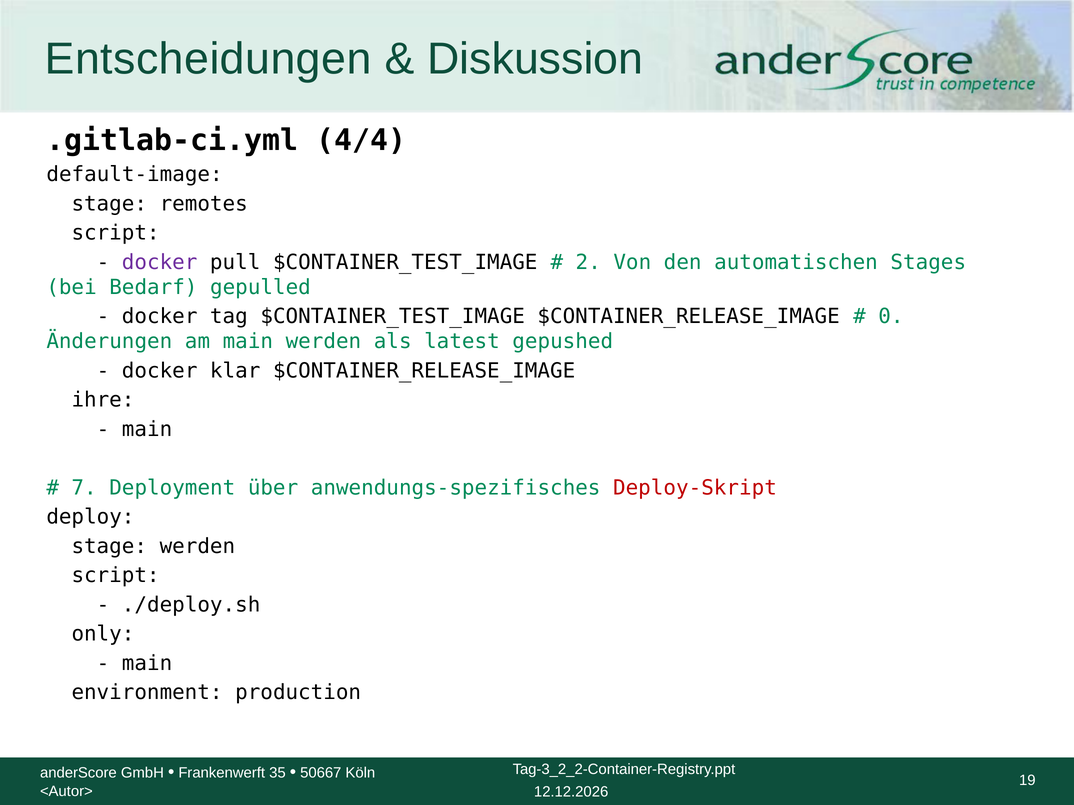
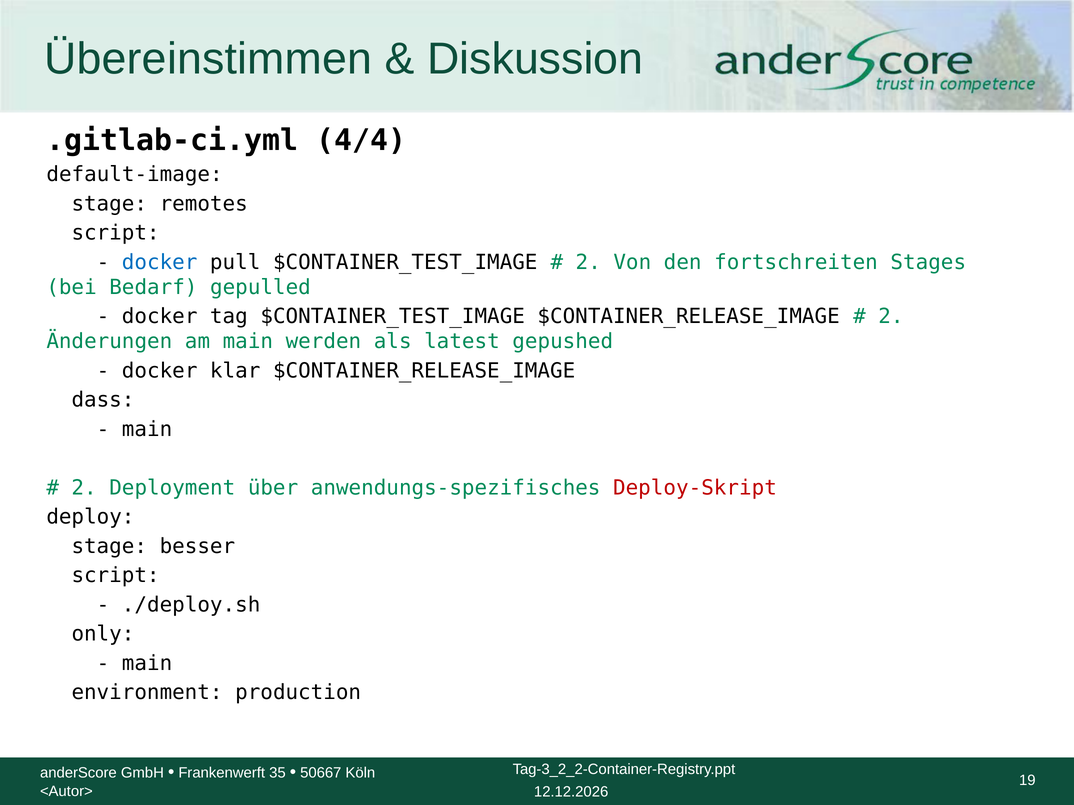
Entscheidungen: Entscheidungen -> Übereinstimmen
docker at (160, 262) colour: purple -> blue
automatischen: automatischen -> fortschreiten
0 at (891, 317): 0 -> 2
ihre: ihre -> dass
7 at (84, 488): 7 -> 2
stage werden: werden -> besser
